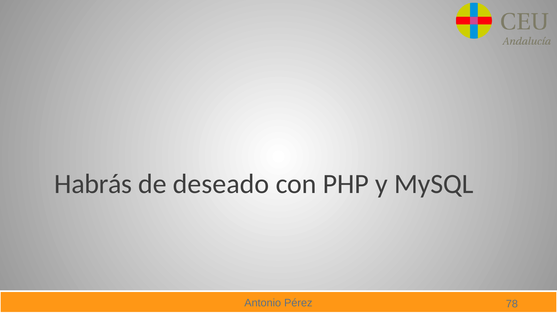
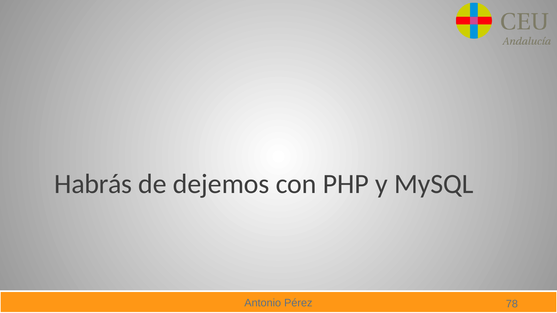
deseado: deseado -> dejemos
